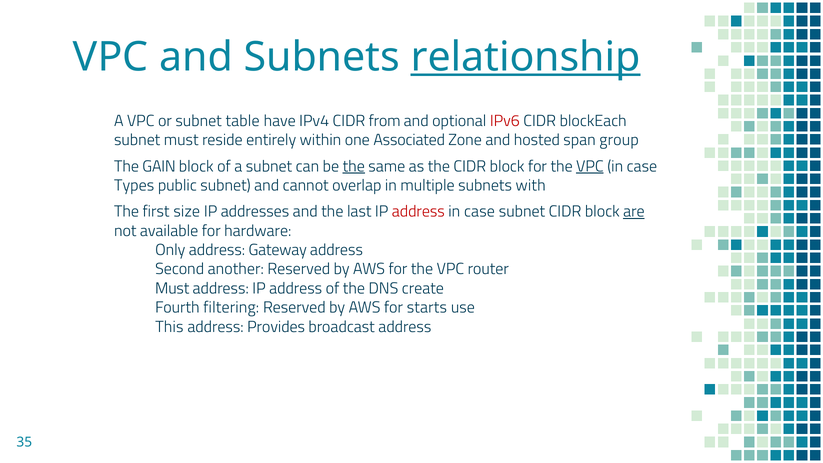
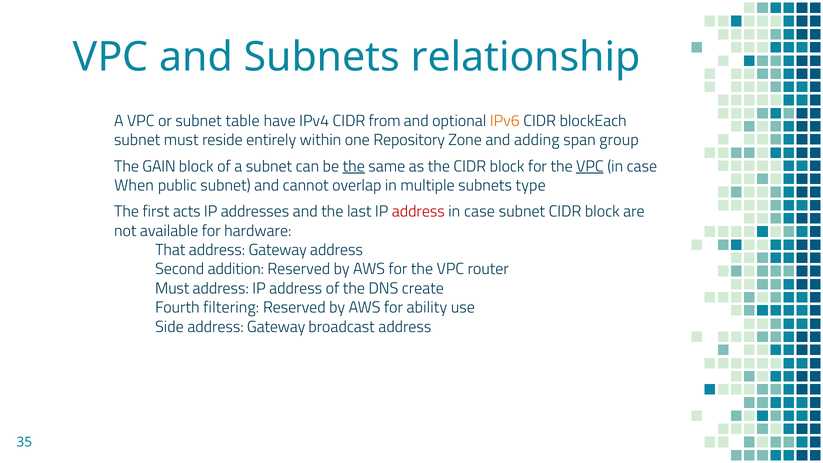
relationship underline: present -> none
IPv6 colour: red -> orange
Associated: Associated -> Repository
hosted: hosted -> adding
Types: Types -> When
with: with -> type
size: size -> acts
are underline: present -> none
Only: Only -> That
another: another -> addition
starts: starts -> ability
This: This -> Side
Provides at (276, 327): Provides -> Gateway
